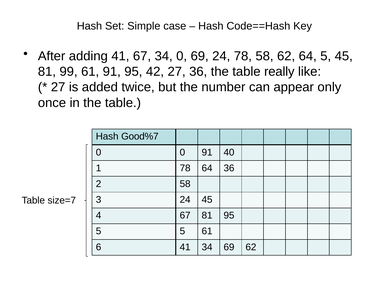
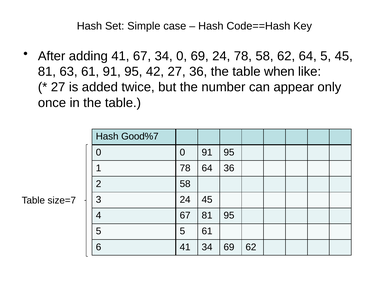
99: 99 -> 63
really: really -> when
0 91 40: 40 -> 95
